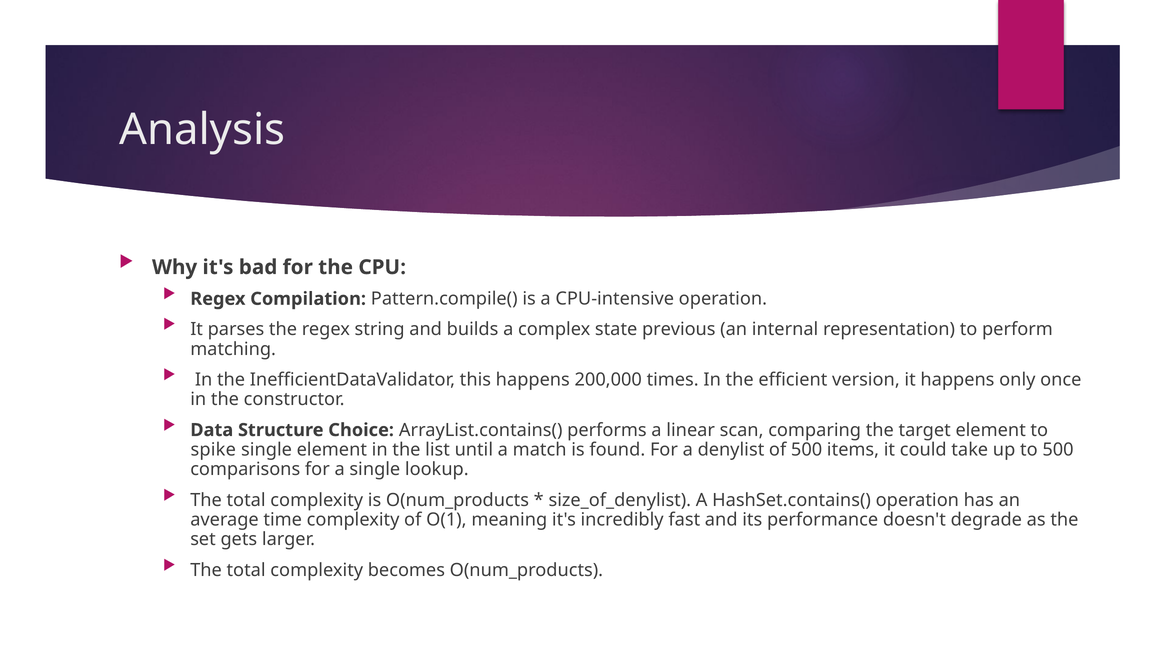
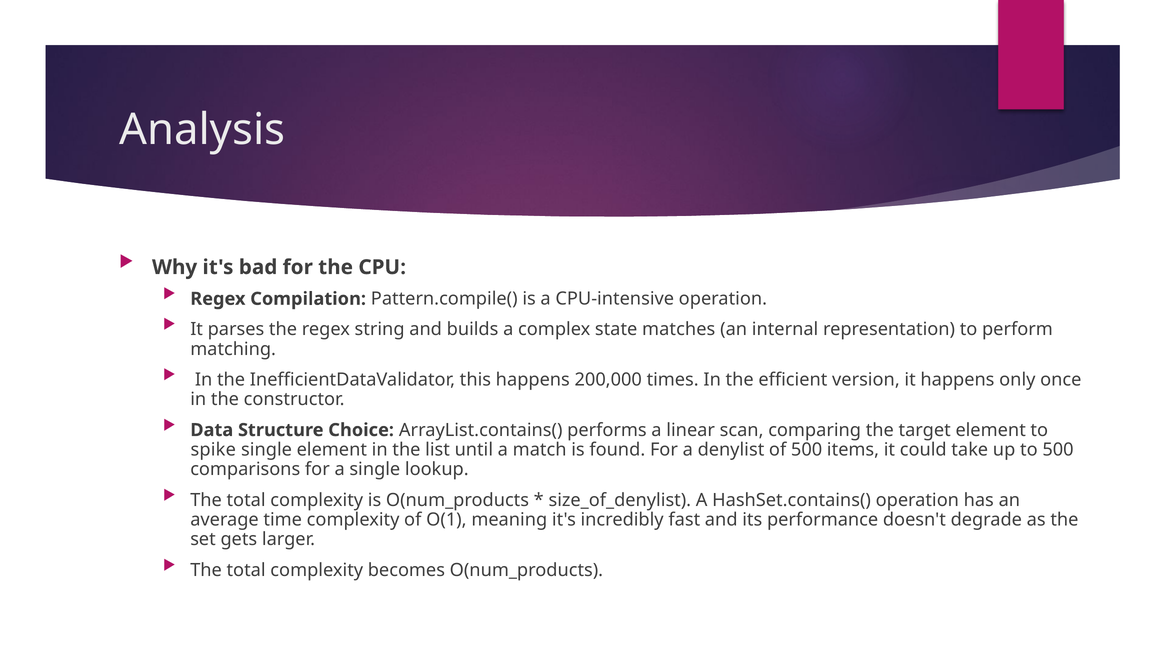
previous: previous -> matches
